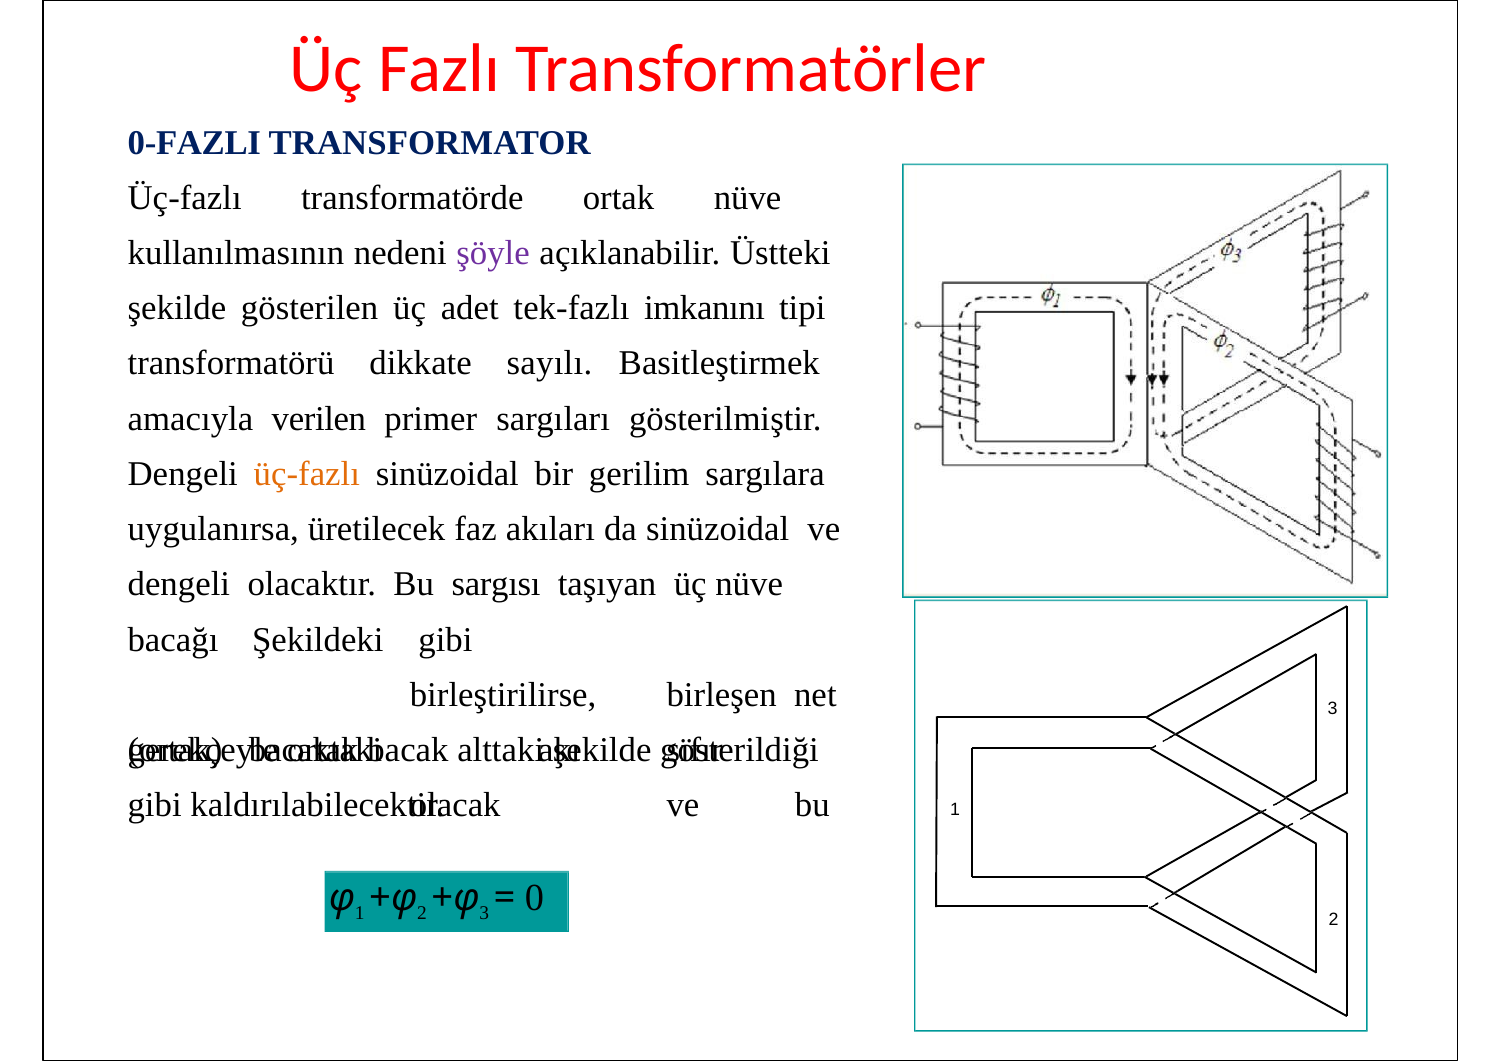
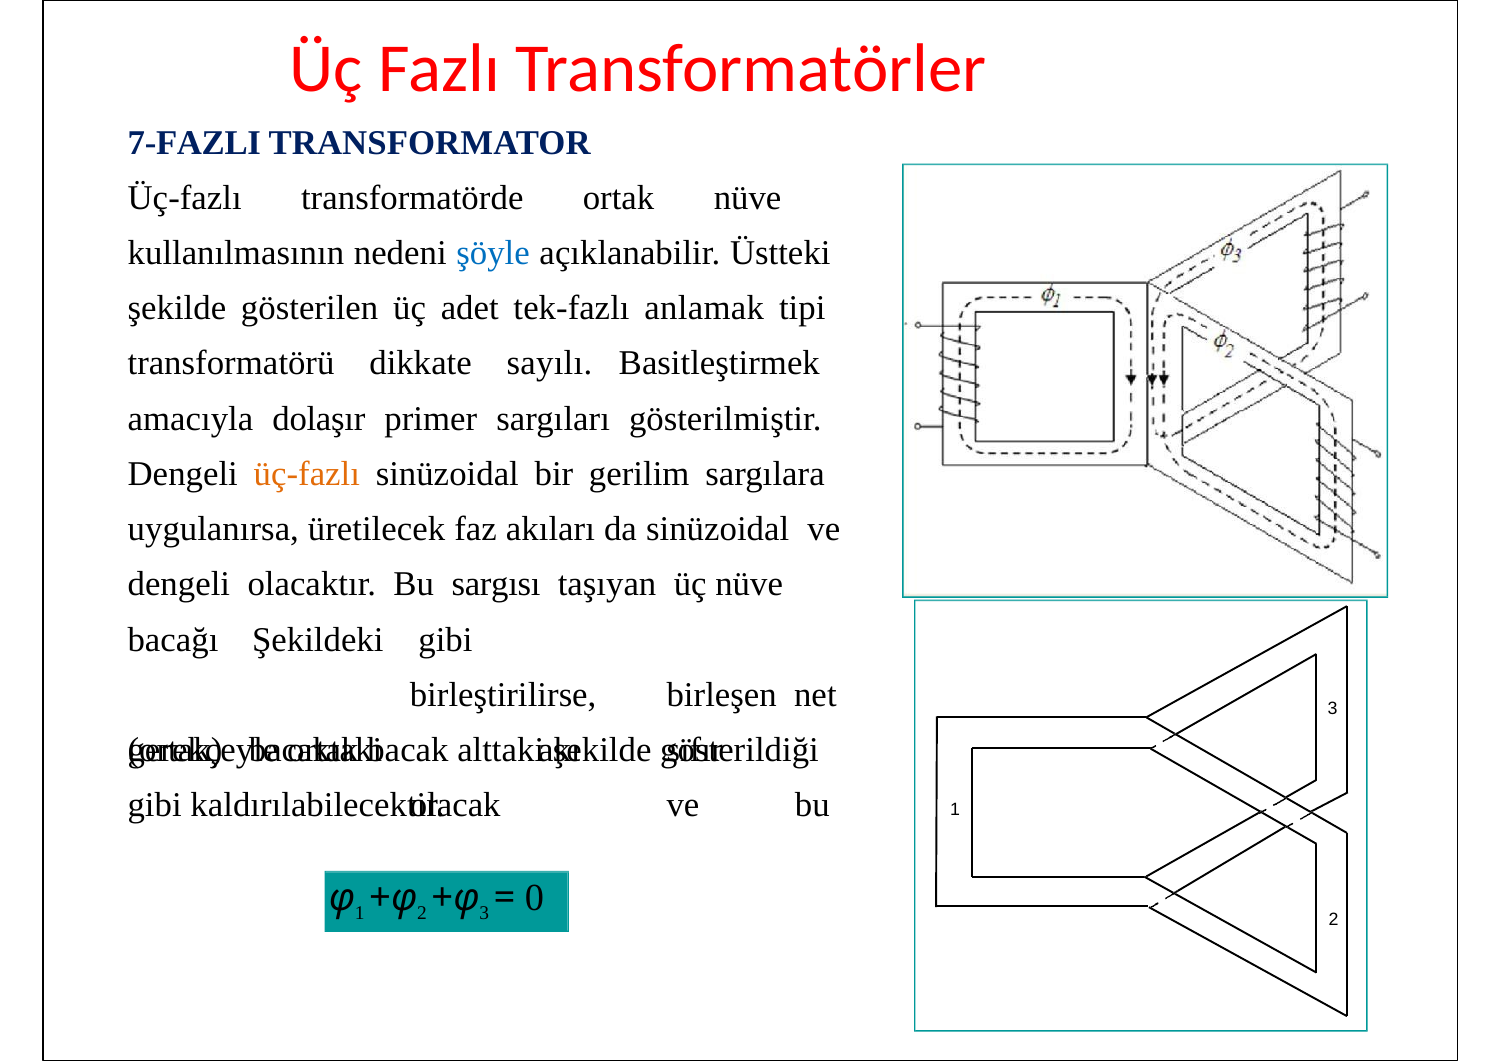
0-FAZLI: 0-FAZLI -> 7-FAZLI
şöyle colour: purple -> blue
imkanını: imkanını -> anlamak
verilen: verilen -> dolaşır
